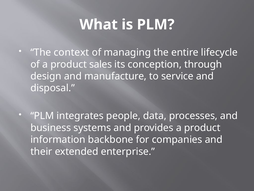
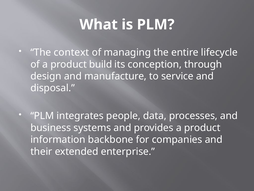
sales: sales -> build
